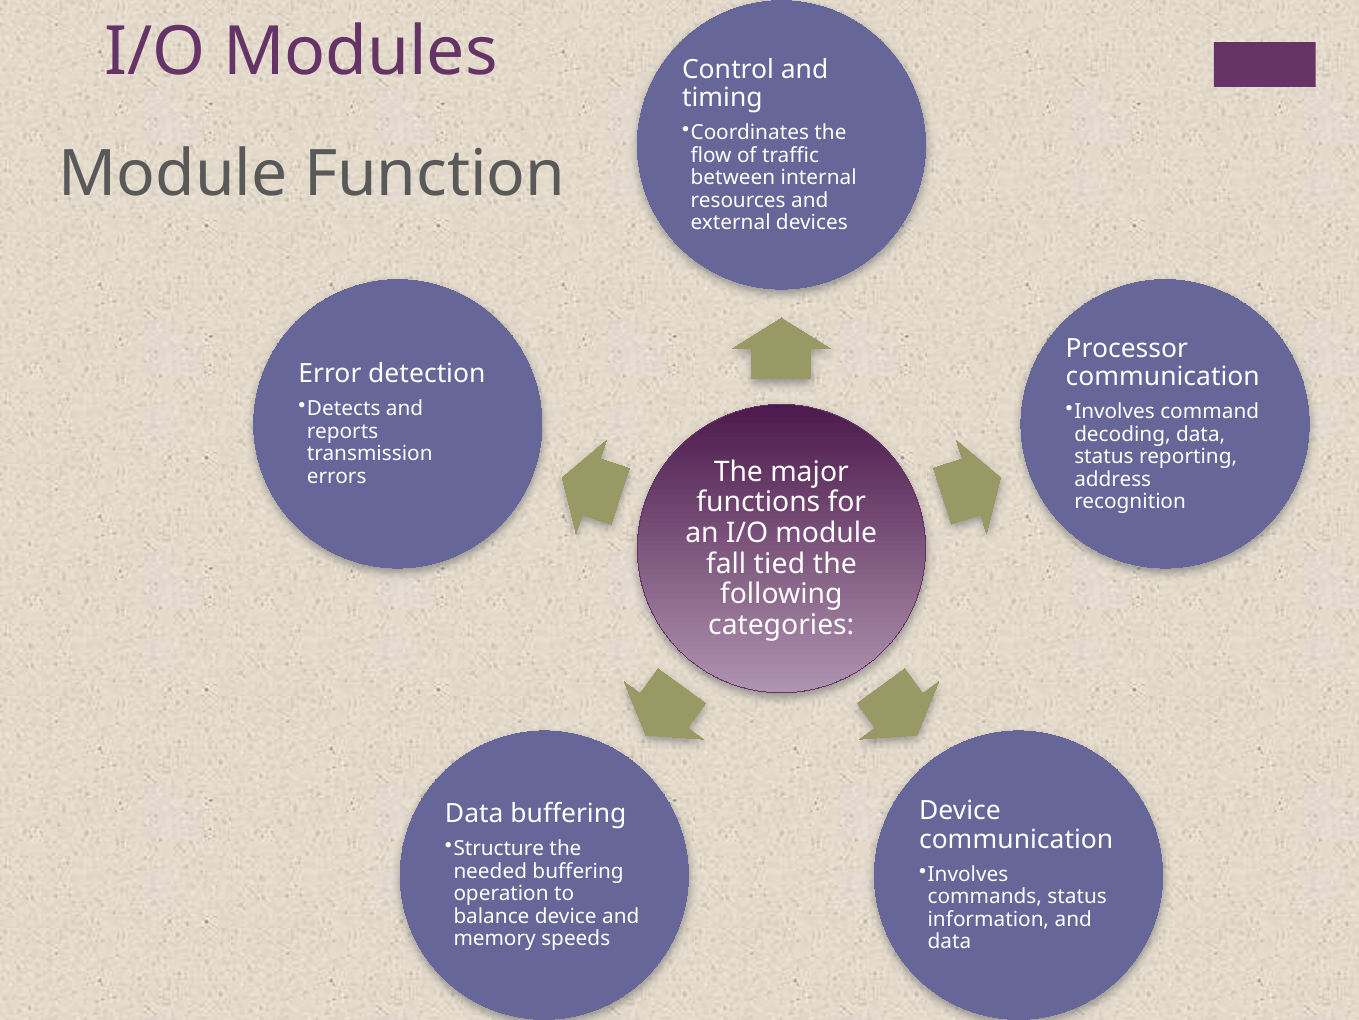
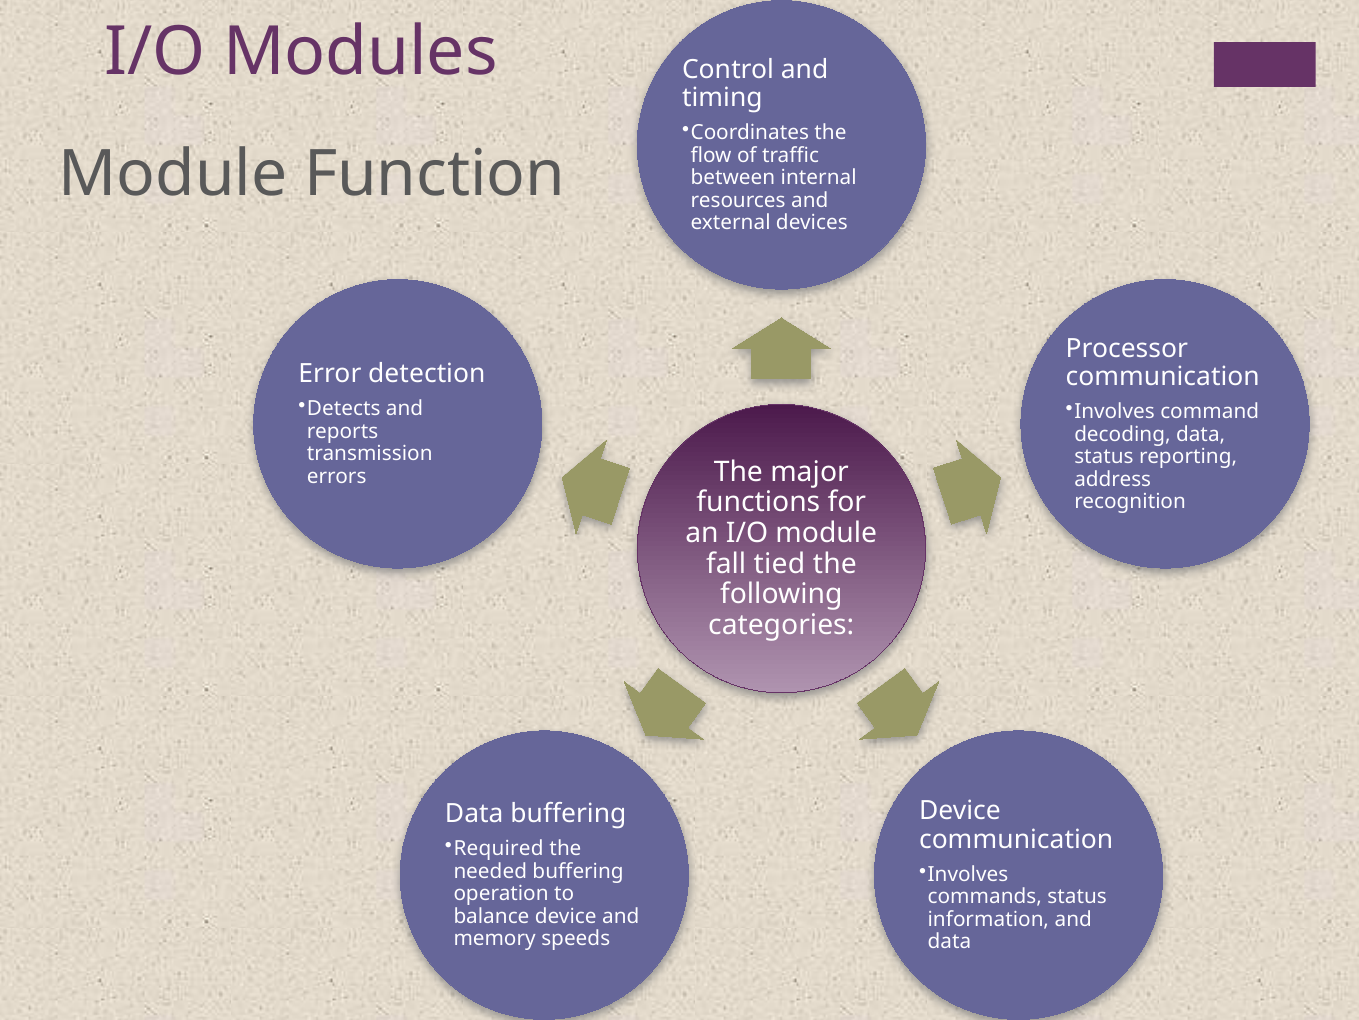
Structure: Structure -> Required
